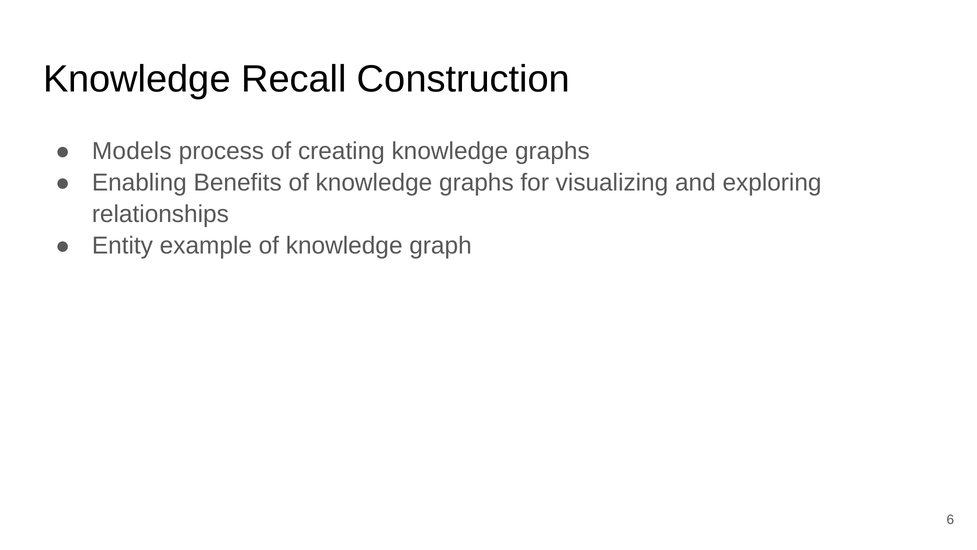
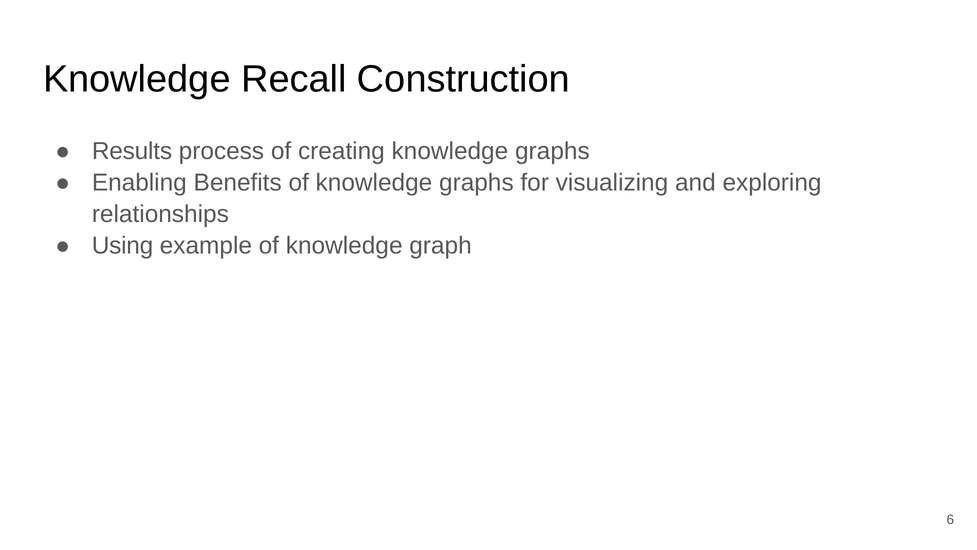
Models: Models -> Results
Entity: Entity -> Using
